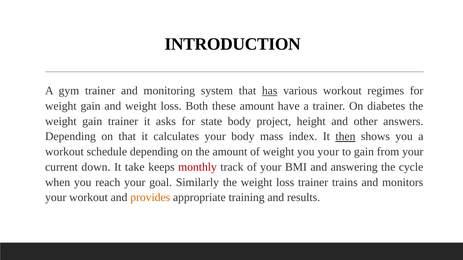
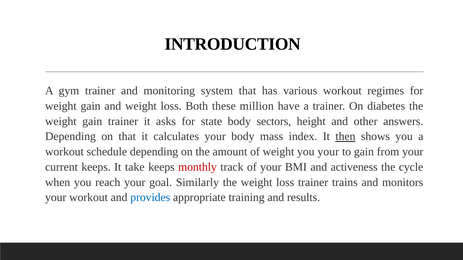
has underline: present -> none
these amount: amount -> million
project: project -> sectors
current down: down -> keeps
answering: answering -> activeness
provides colour: orange -> blue
